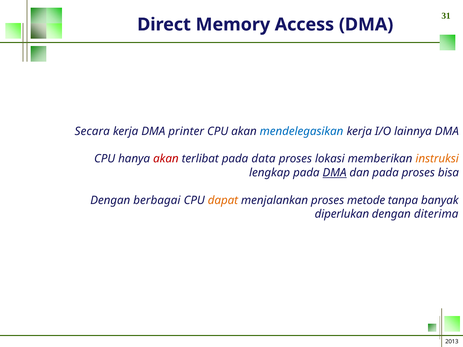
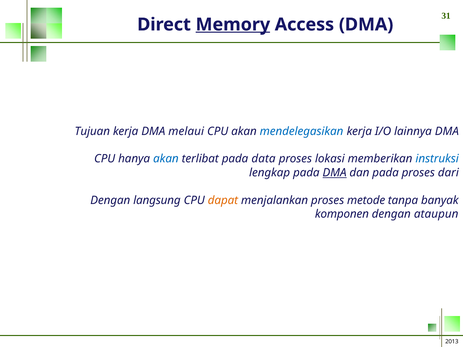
Memory underline: none -> present
Secara: Secara -> Tujuan
printer: printer -> melaui
akan at (166, 159) colour: red -> blue
instruksi colour: orange -> blue
bisa: bisa -> dari
berbagai: berbagai -> langsung
diperlukan: diperlukan -> komponen
diterima: diterima -> ataupun
